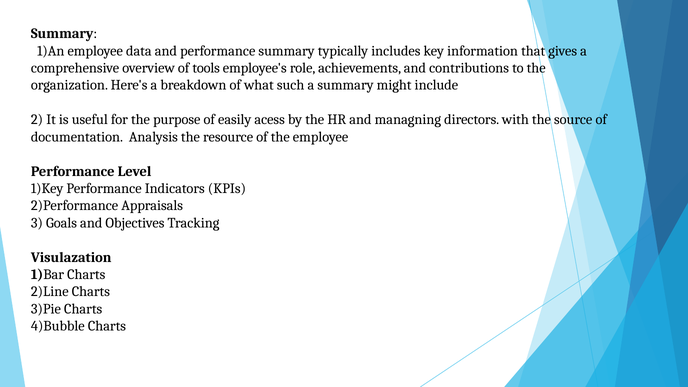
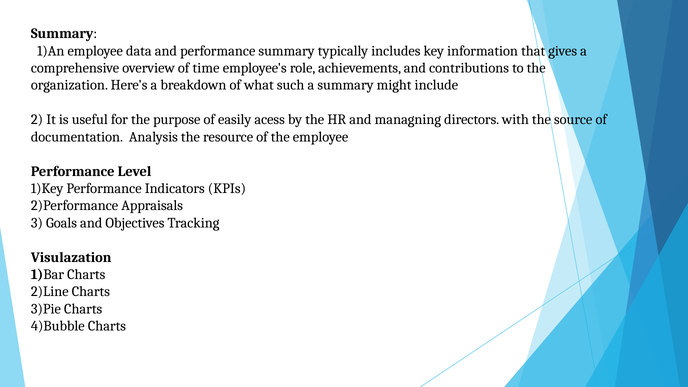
tools: tools -> time
